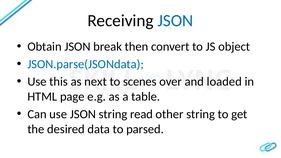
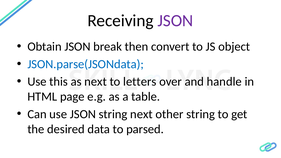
JSON at (175, 21) colour: blue -> purple
scenes: scenes -> letters
loaded: loaded -> handle
string read: read -> next
